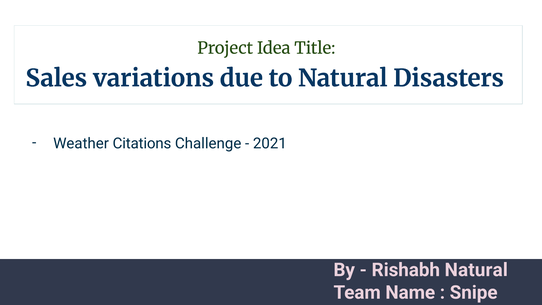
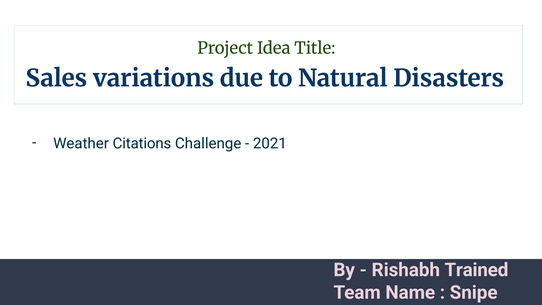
Rishabh Natural: Natural -> Trained
